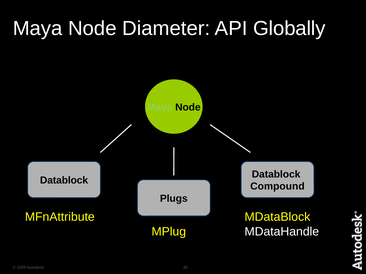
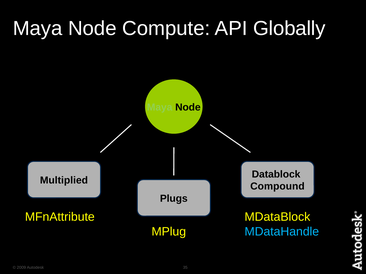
Diameter: Diameter -> Compute
Datablock at (64, 181): Datablock -> Multiplied
MDataHandle colour: white -> light blue
